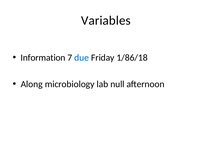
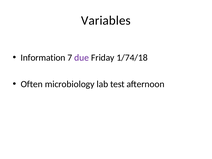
due colour: blue -> purple
1/86/18: 1/86/18 -> 1/74/18
Along: Along -> Often
null: null -> test
